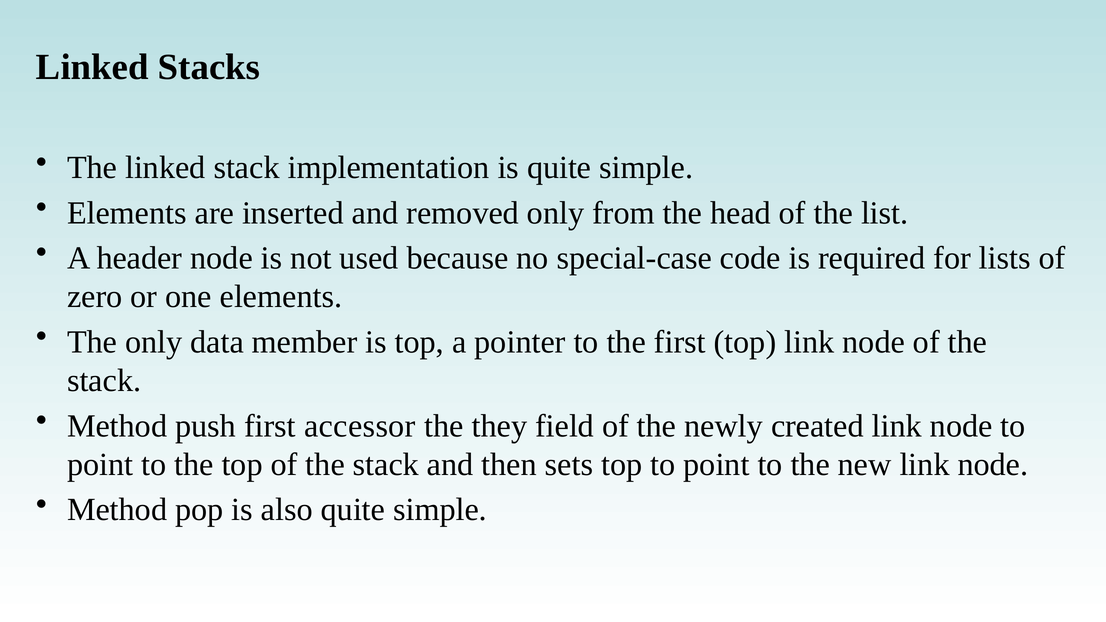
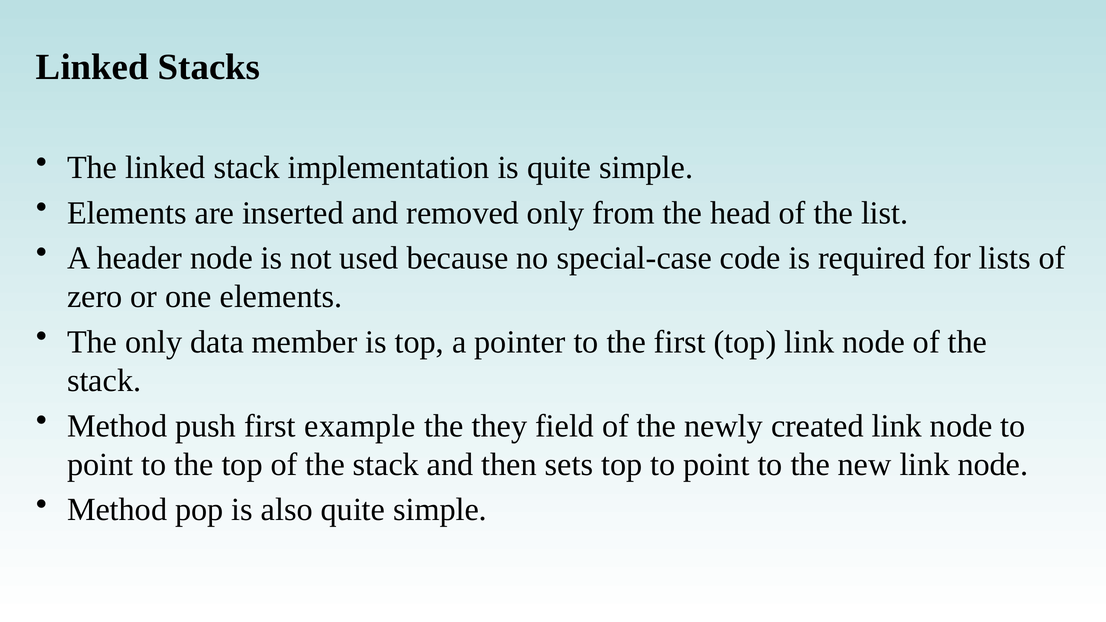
accessor: accessor -> example
